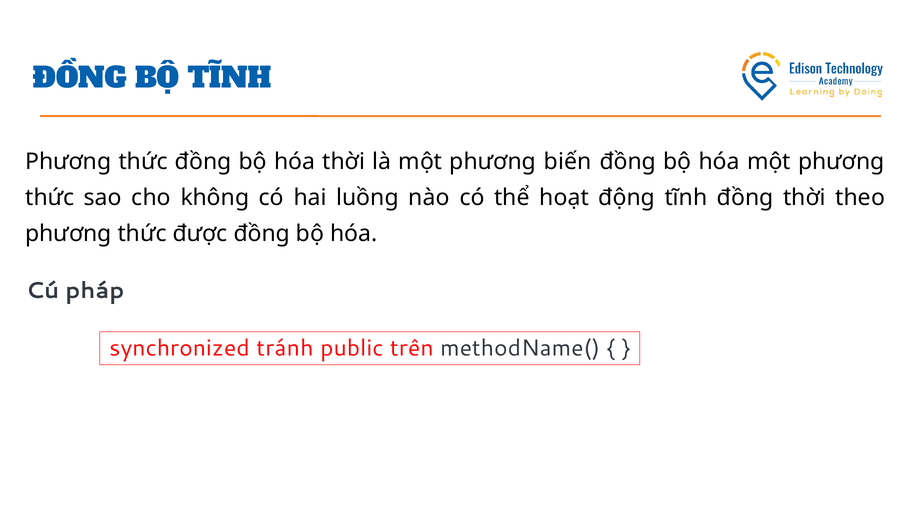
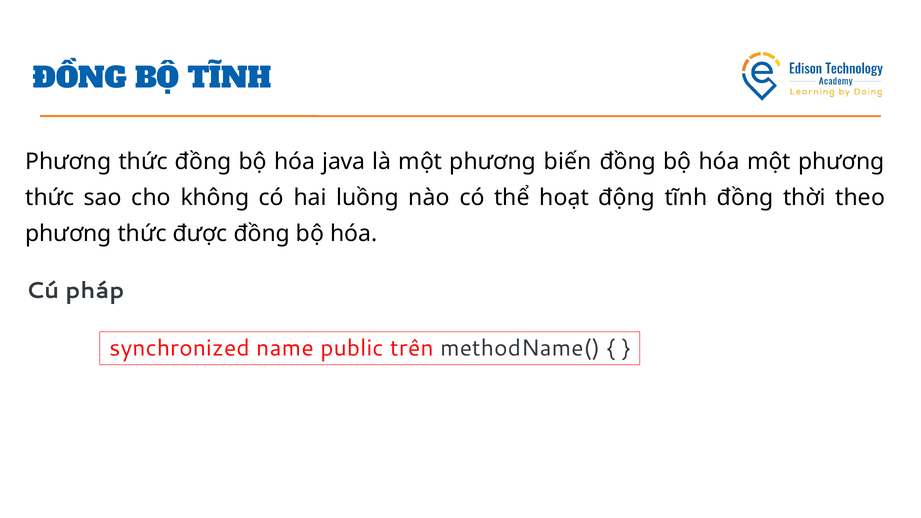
hóa thời: thời -> java
tránh: tránh -> name
